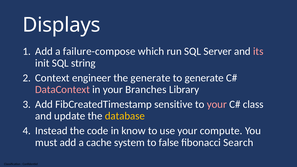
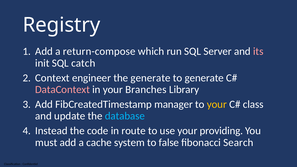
Displays: Displays -> Registry
failure-compose: failure-compose -> return-compose
string: string -> catch
sensitive: sensitive -> manager
your at (217, 104) colour: pink -> yellow
database colour: yellow -> light blue
know: know -> route
compute: compute -> providing
